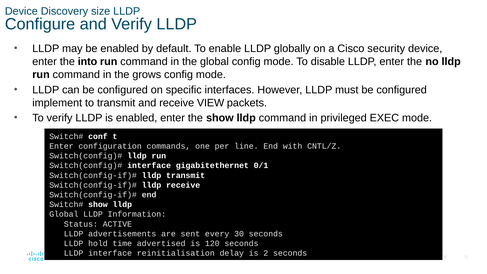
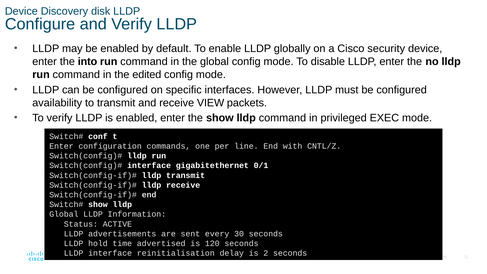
size: size -> disk
grows: grows -> edited
implement: implement -> availability
